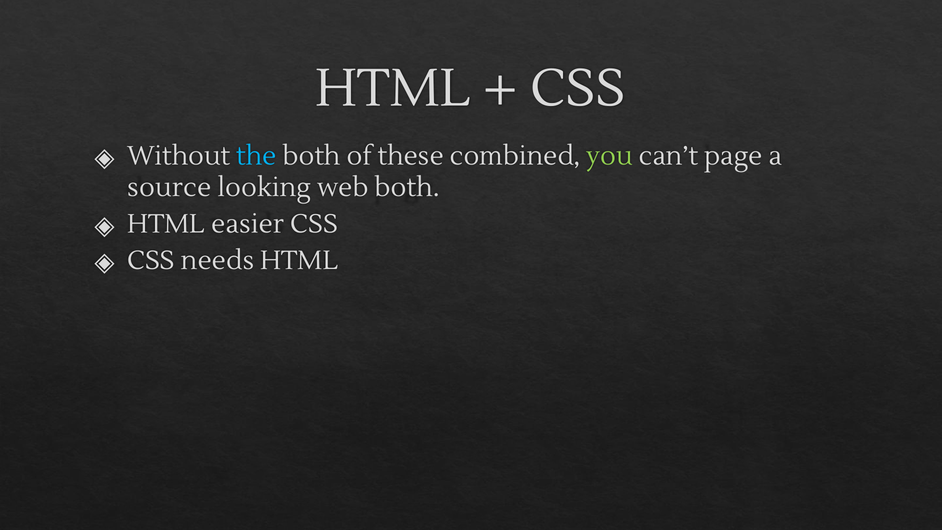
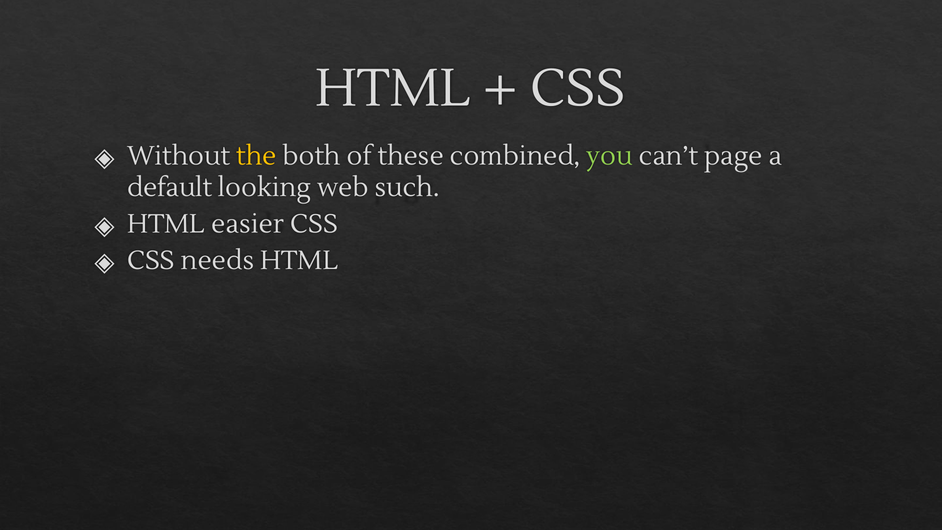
the colour: light blue -> yellow
source: source -> default
web both: both -> such
